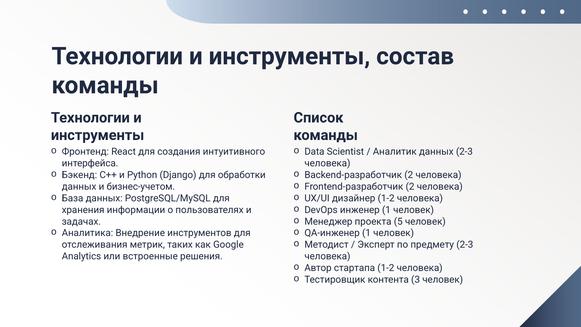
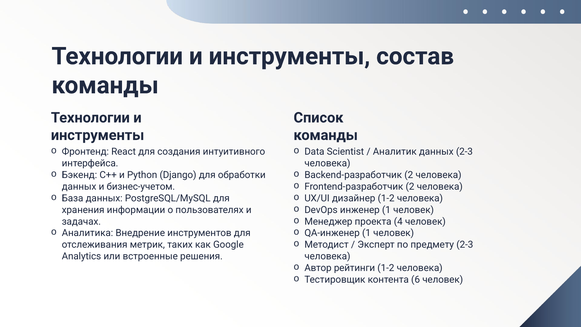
5: 5 -> 4
стартапа: стартапа -> рейтинги
3: 3 -> 6
